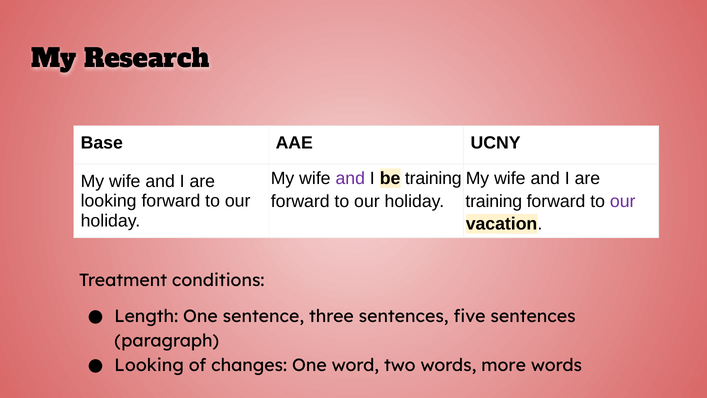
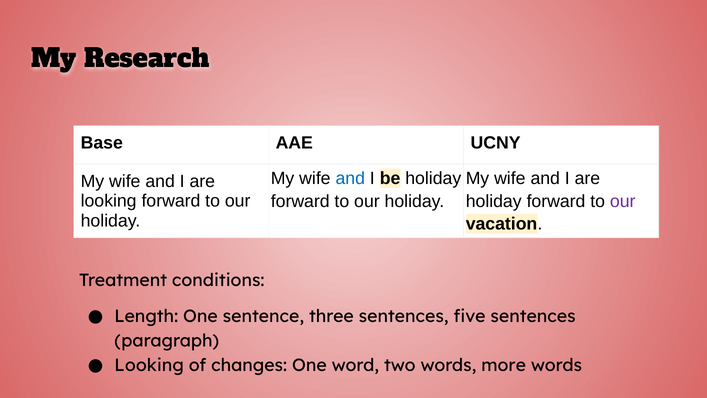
and at (350, 178) colour: purple -> blue
be training: training -> holiday
training at (494, 201): training -> holiday
